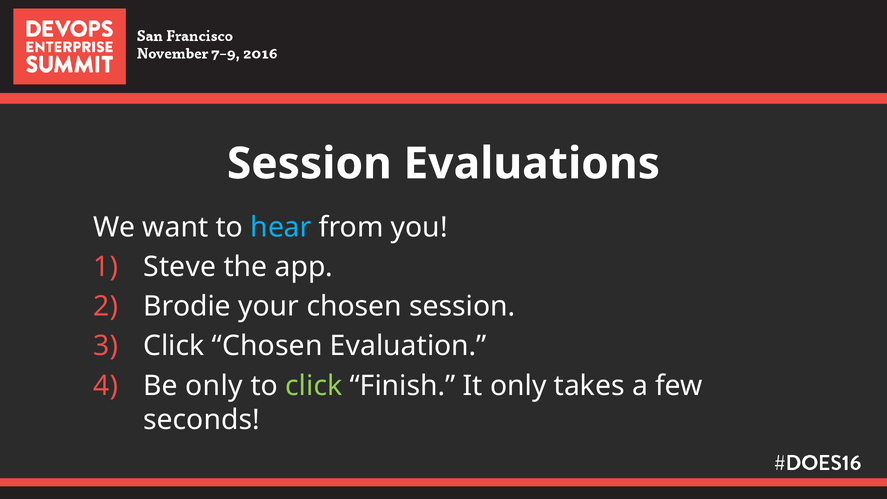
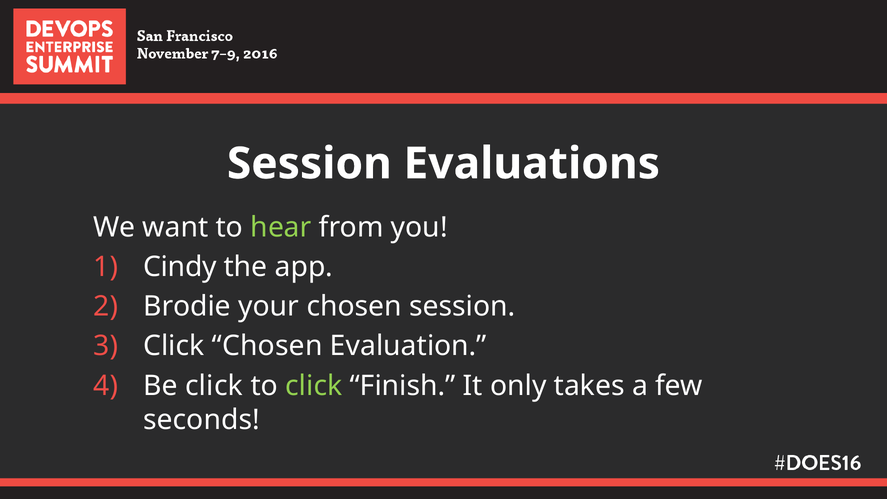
hear colour: light blue -> light green
Steve: Steve -> Cindy
Be only: only -> click
